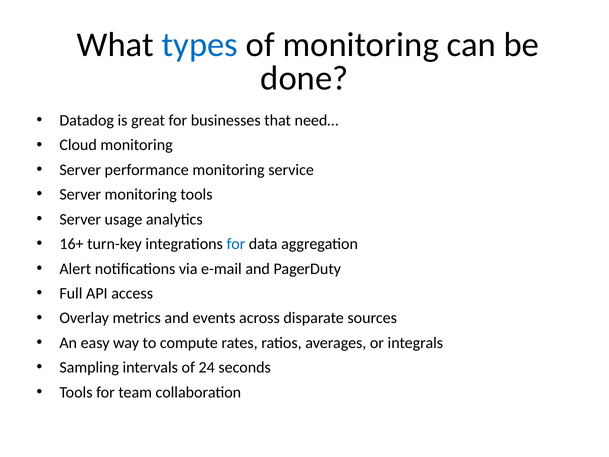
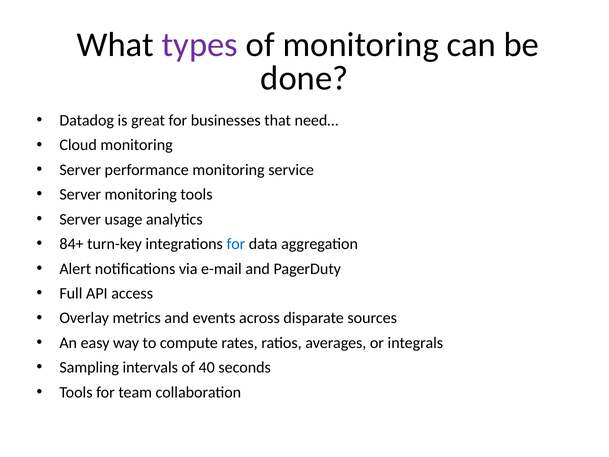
types colour: blue -> purple
16+: 16+ -> 84+
24: 24 -> 40
